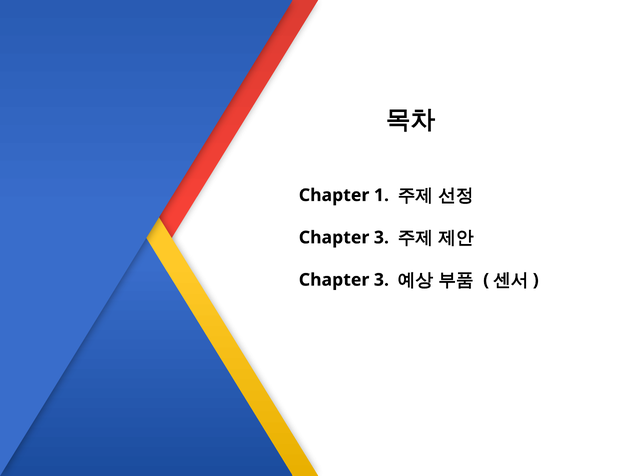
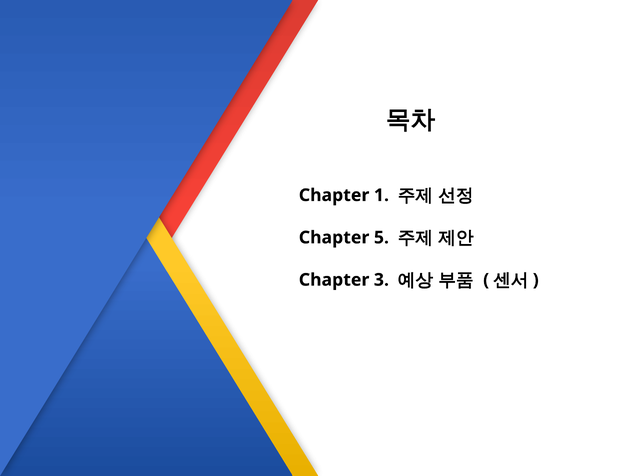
3 at (381, 237): 3 -> 5
